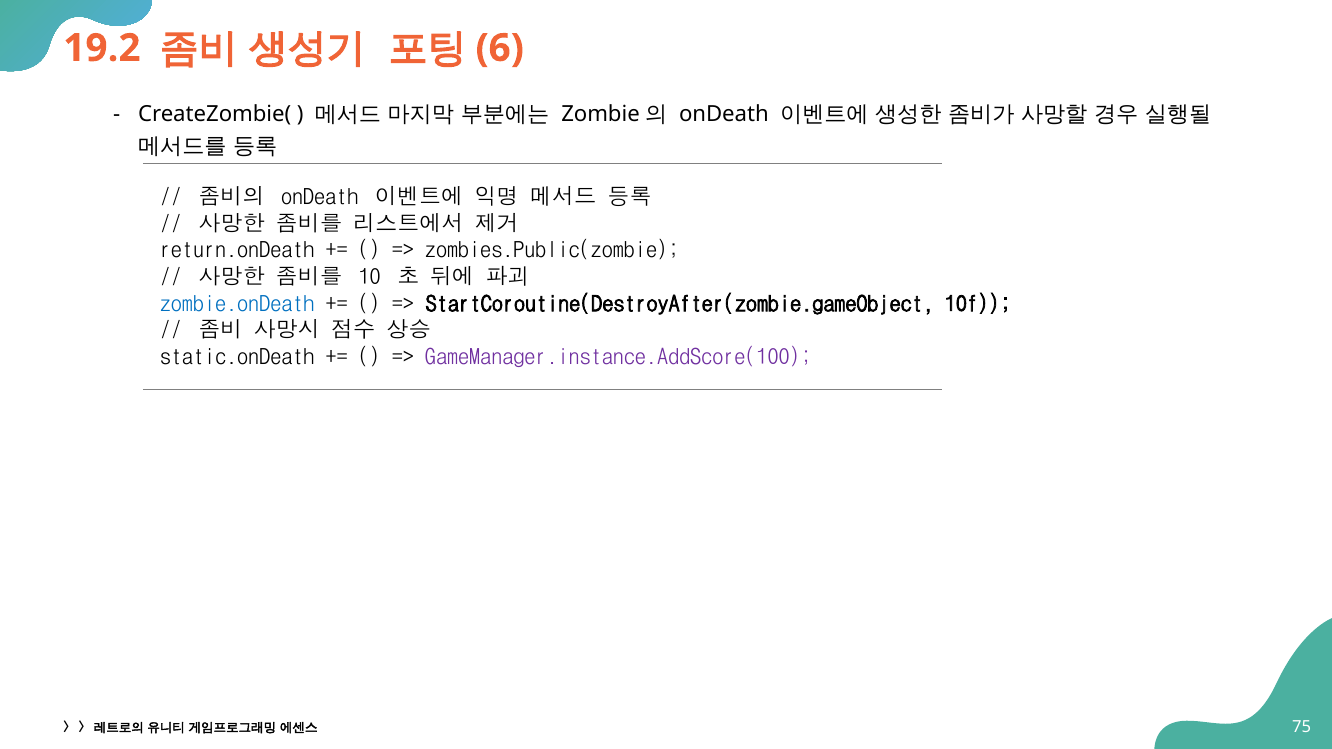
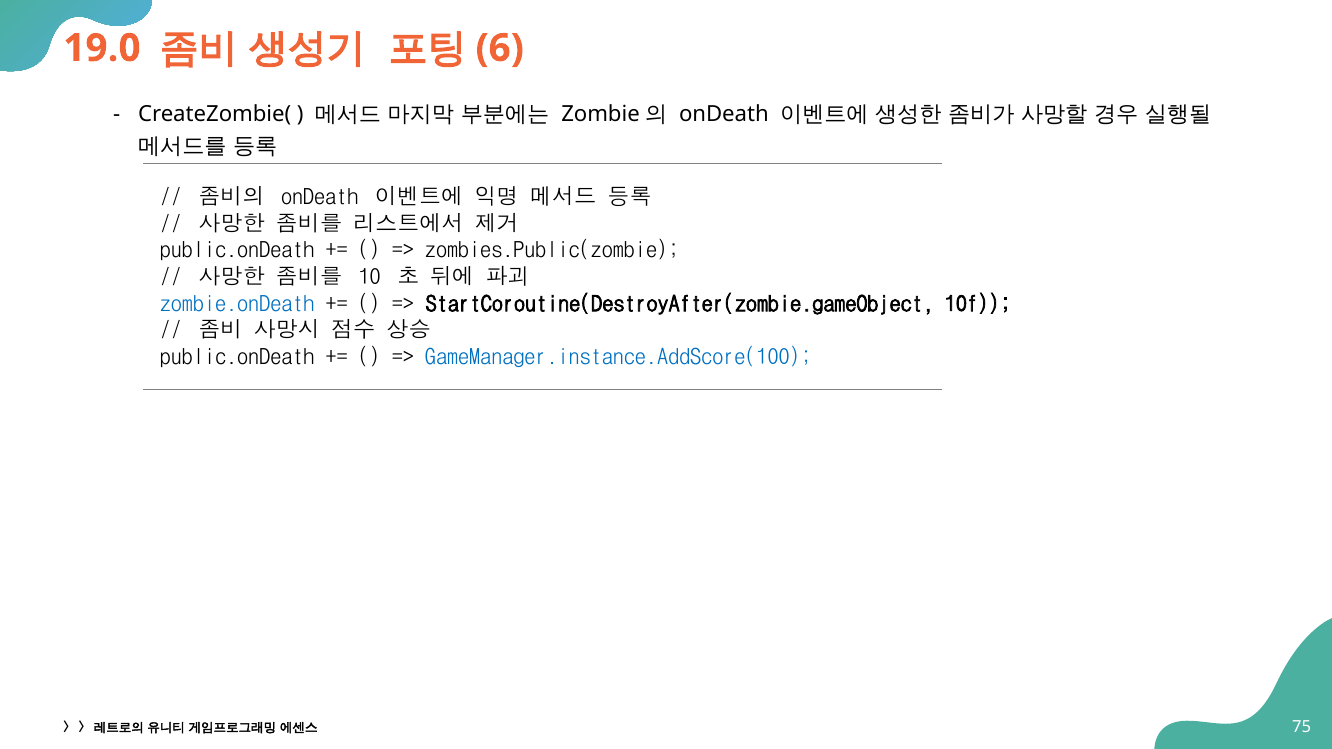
19.2: 19.2 -> 19.0
return.onDeath at (237, 251): return.onDeath -> public.onDeath
static.onDeath at (237, 357): static.onDeath -> public.onDeath
GameManager.instance.AddScore(100 colour: purple -> blue
